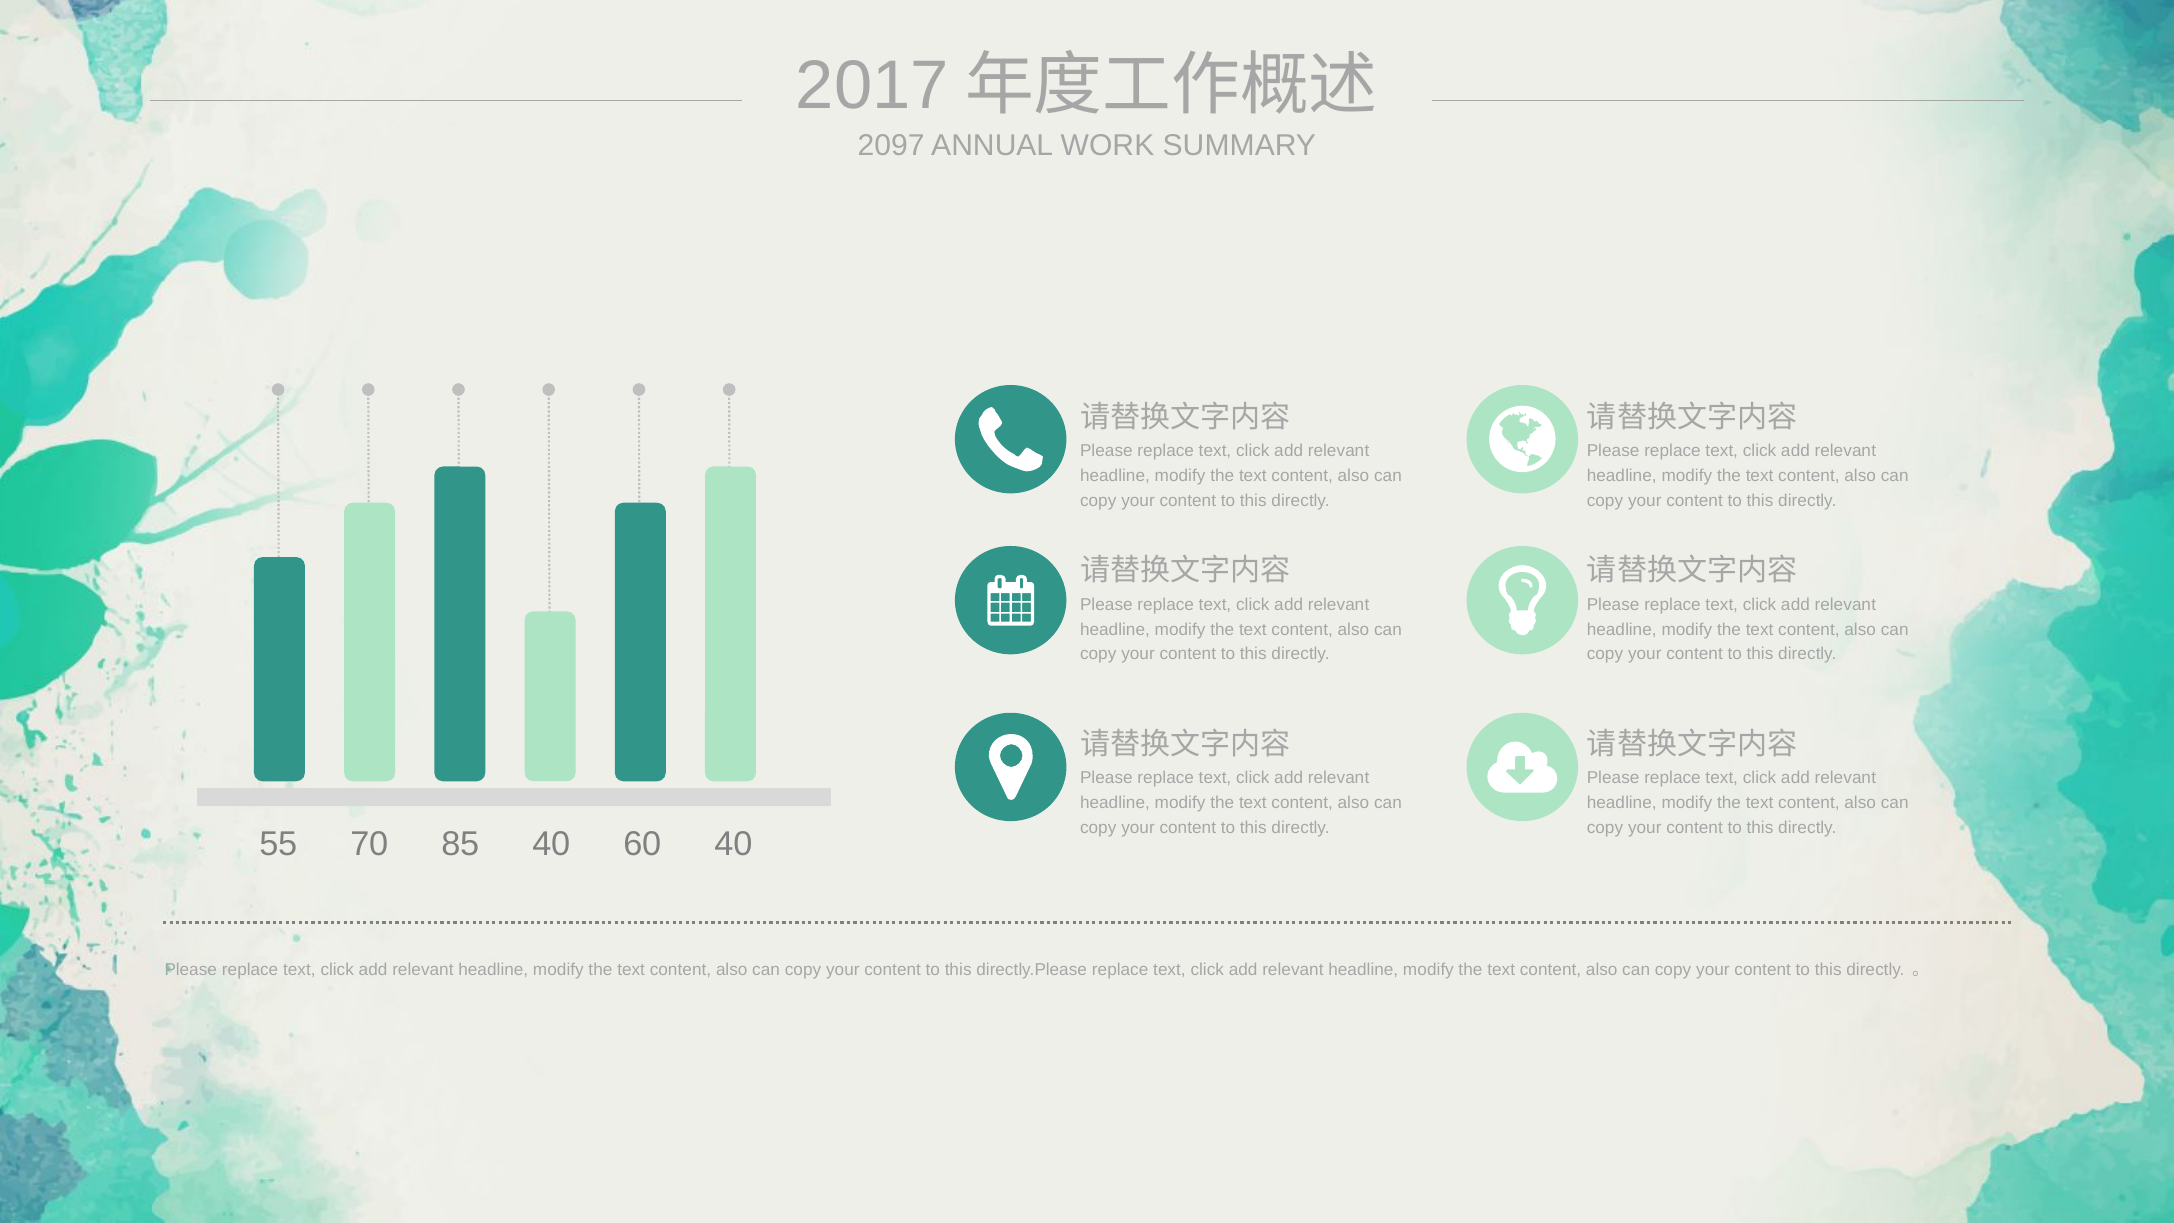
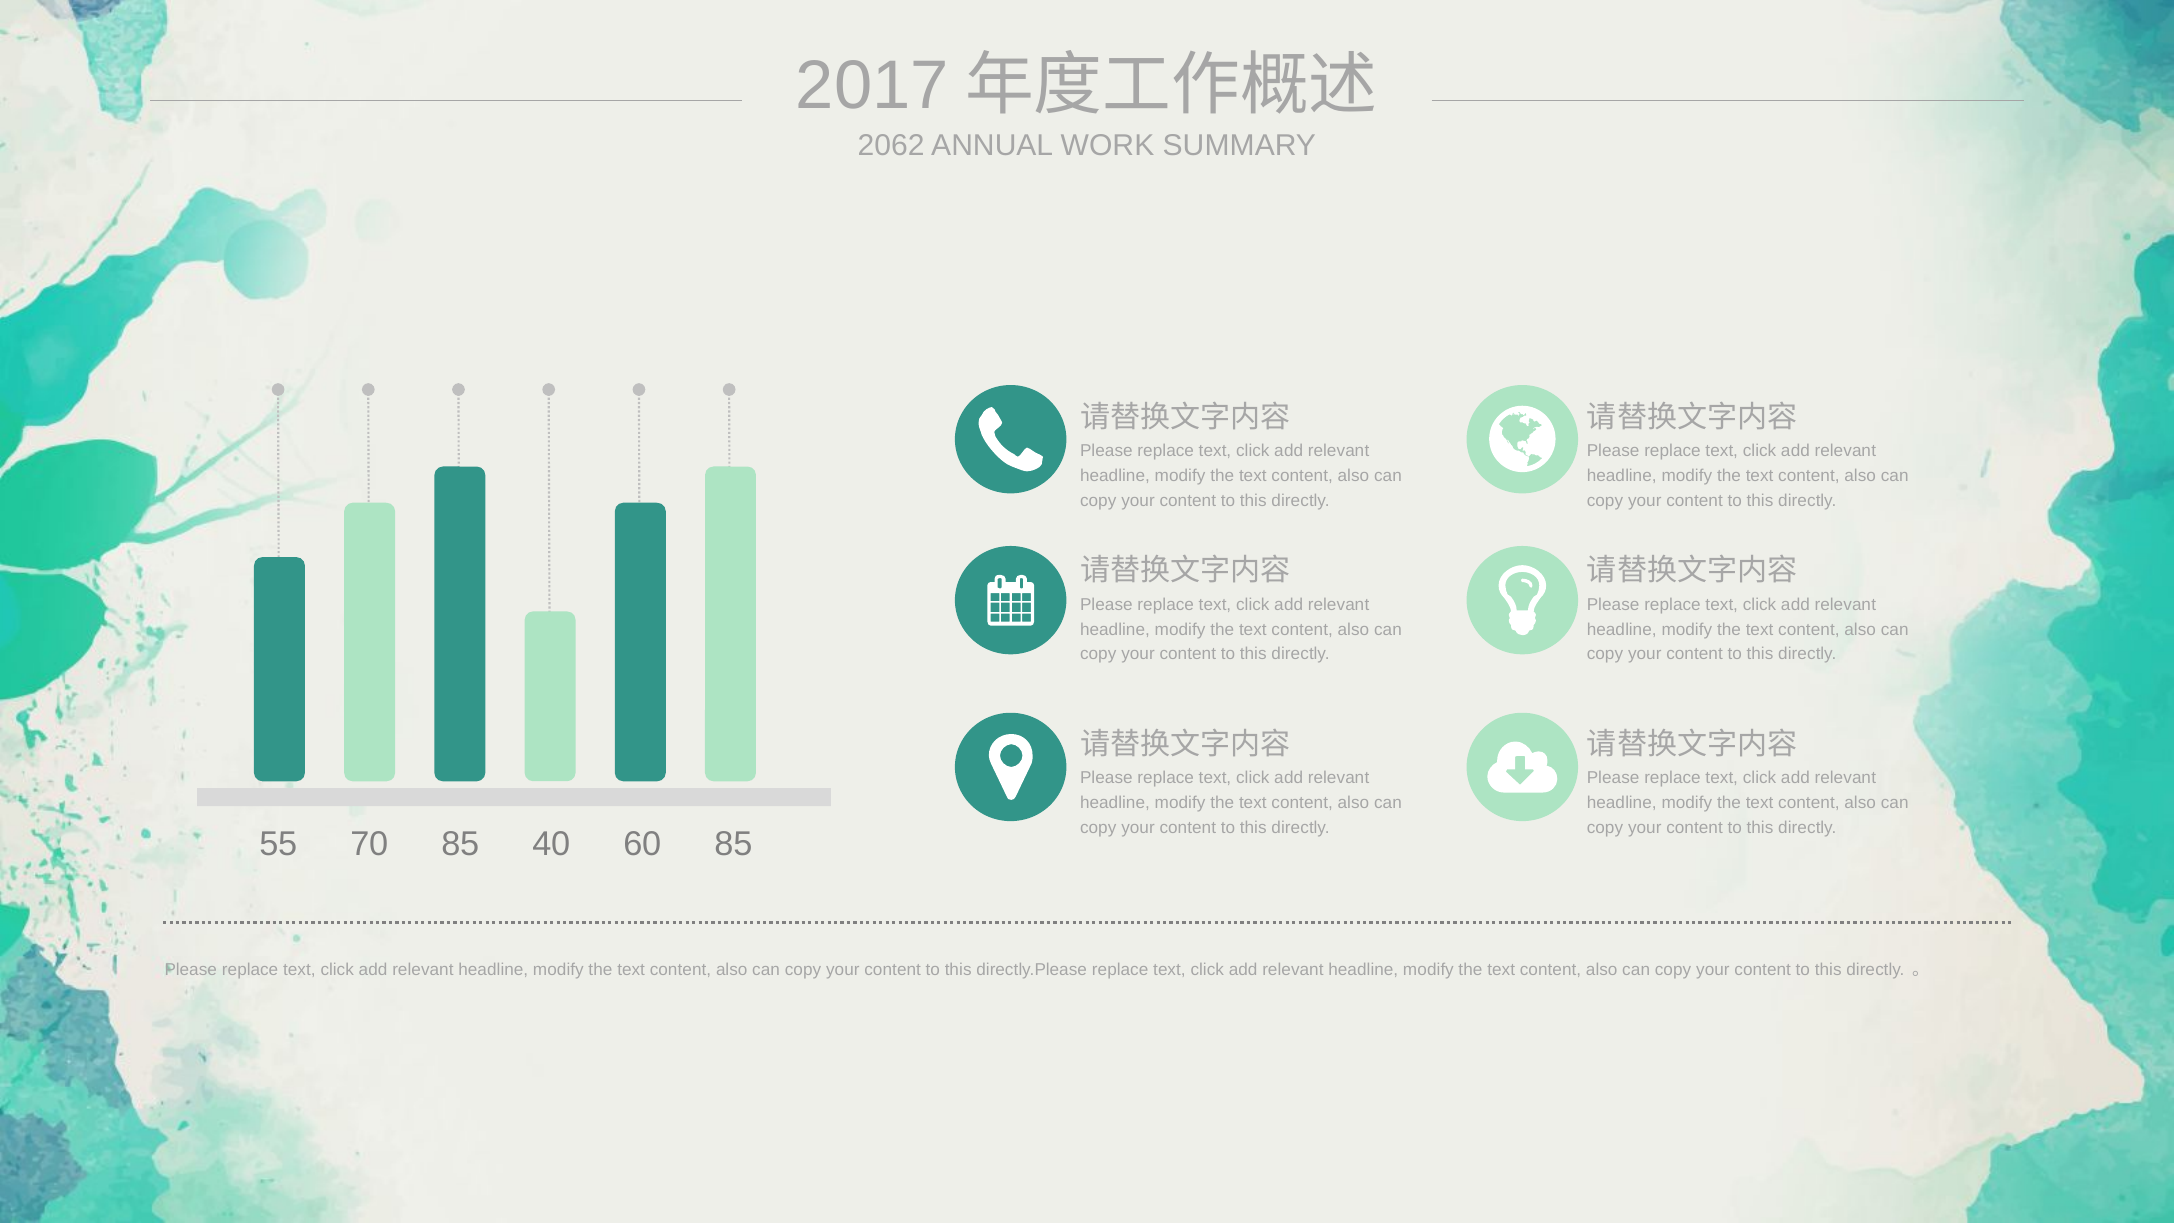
2097: 2097 -> 2062
60 40: 40 -> 85
